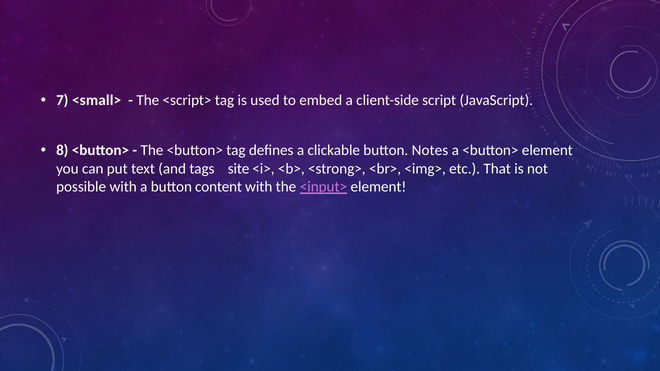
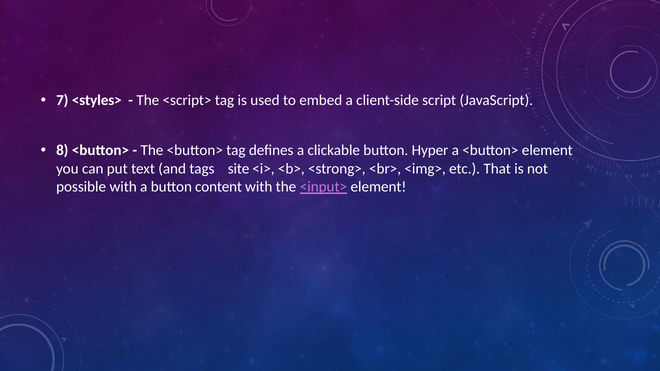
<small>: <small> -> <styles>
Notes: Notes -> Hyper
